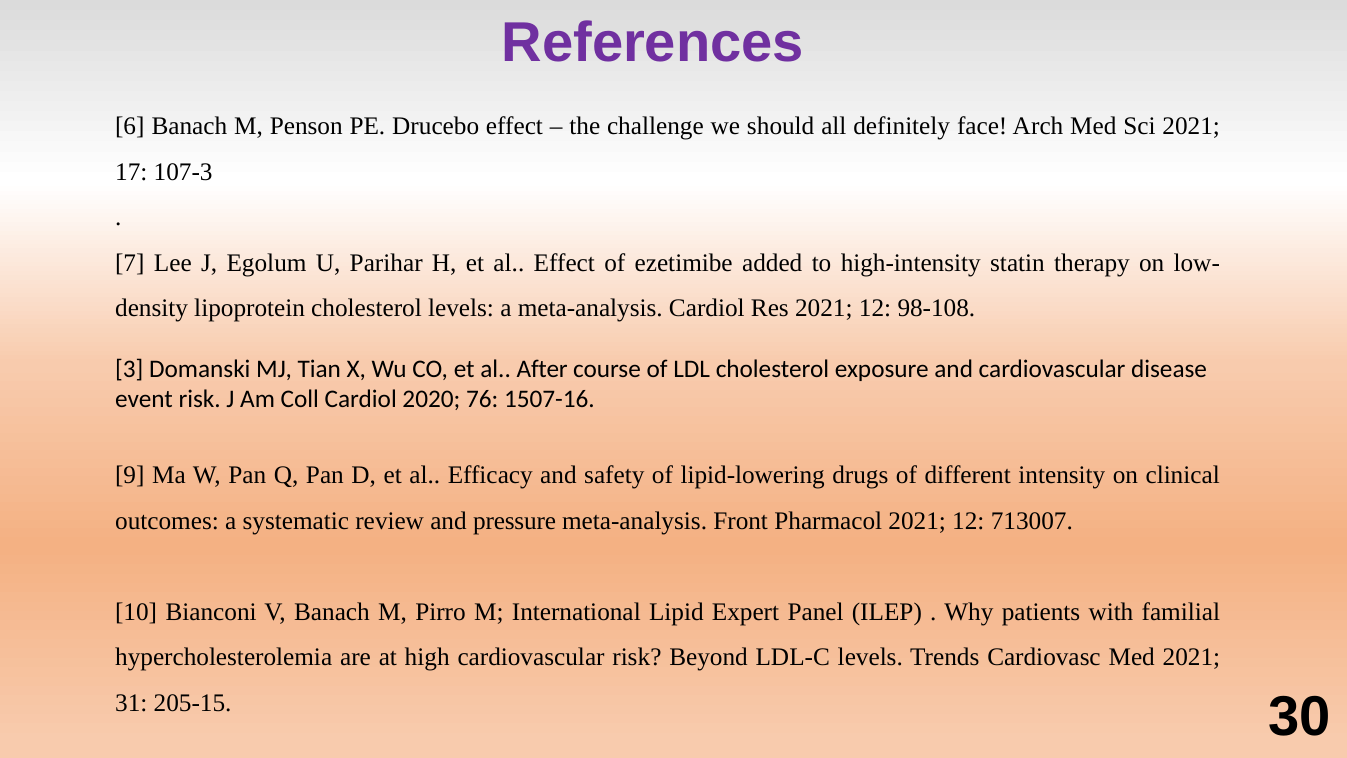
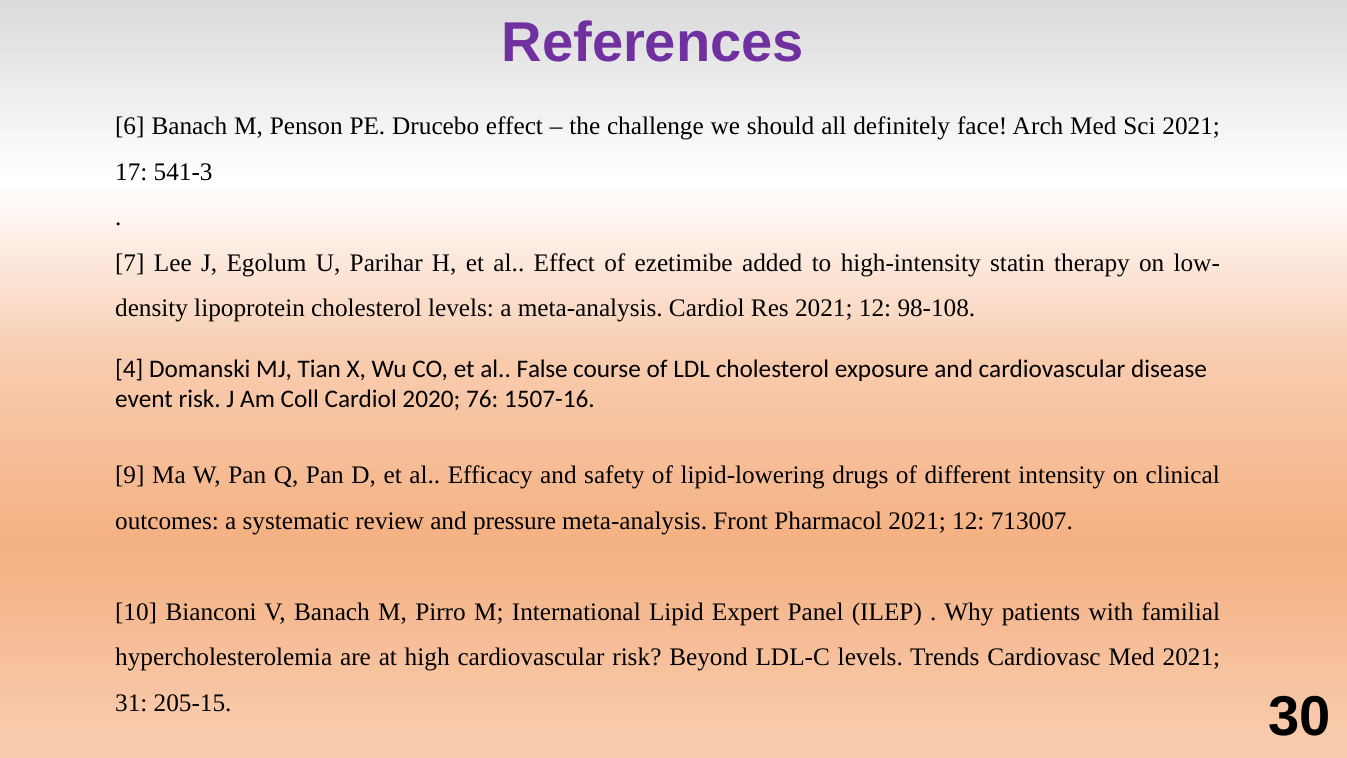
107-3: 107-3 -> 541-3
3: 3 -> 4
After: After -> False
